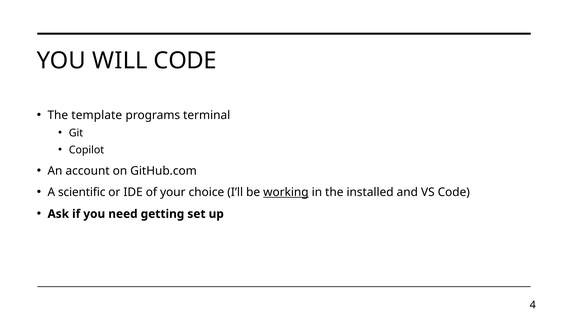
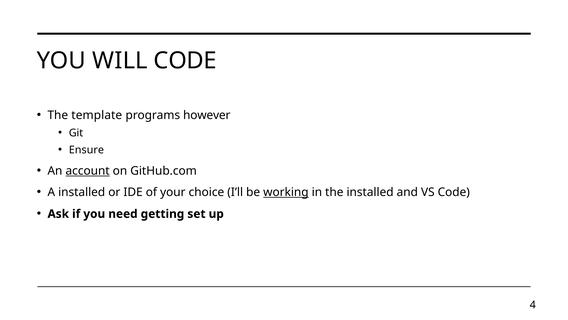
terminal: terminal -> however
Copilot: Copilot -> Ensure
account underline: none -> present
A scientific: scientific -> installed
